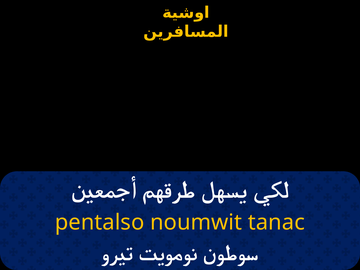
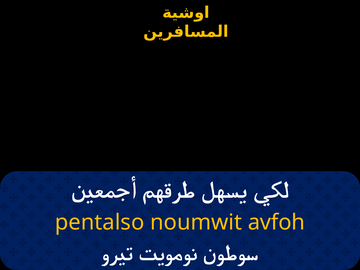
tanac: tanac -> avfoh
